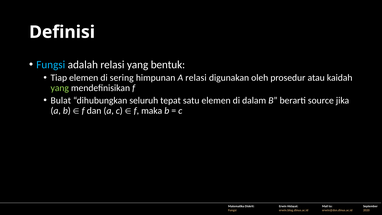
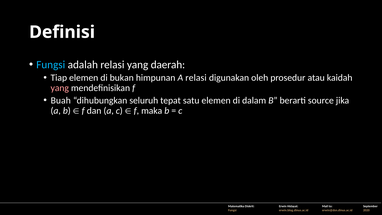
bentuk: bentuk -> daerah
sering: sering -> bukan
yang at (60, 88) colour: light green -> pink
Bulat: Bulat -> Buah
